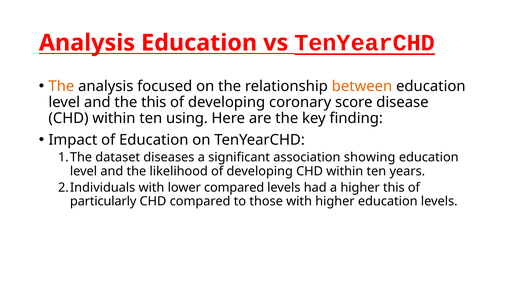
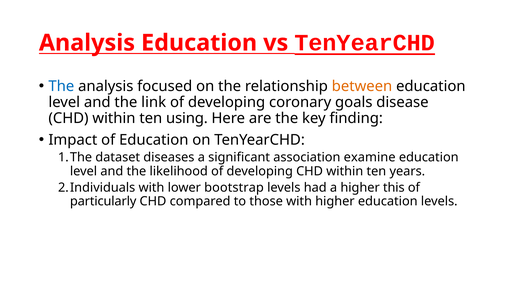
The at (61, 86) colour: orange -> blue
the this: this -> link
score: score -> goals
showing: showing -> examine
lower compared: compared -> bootstrap
